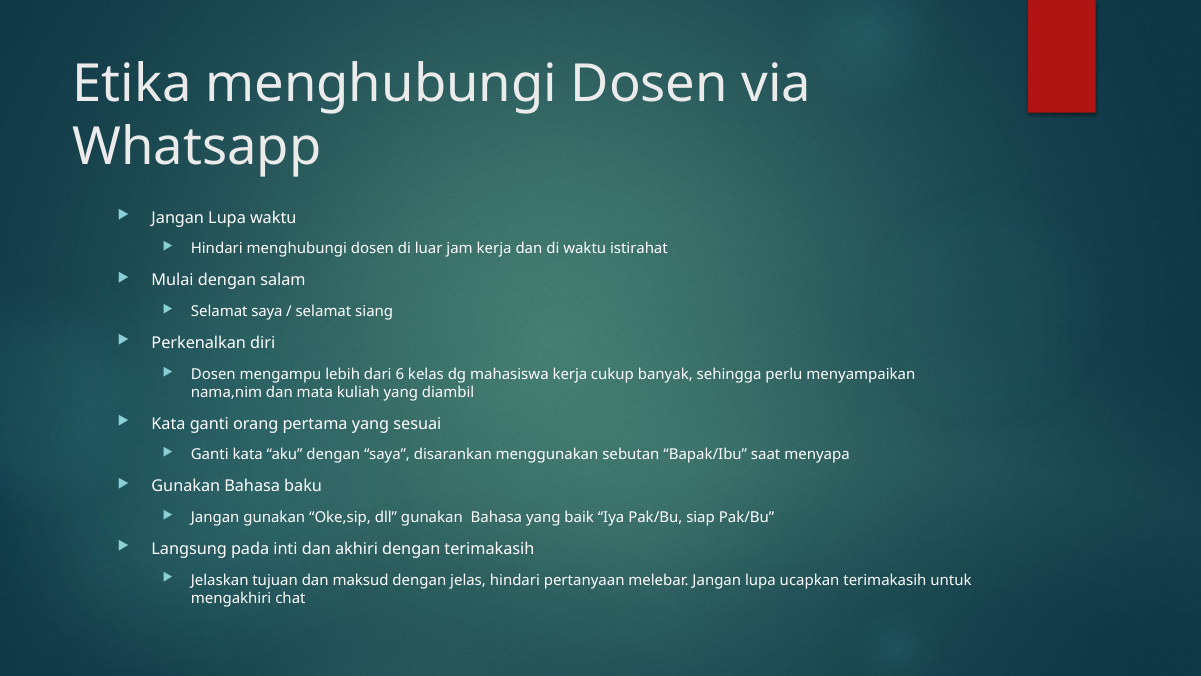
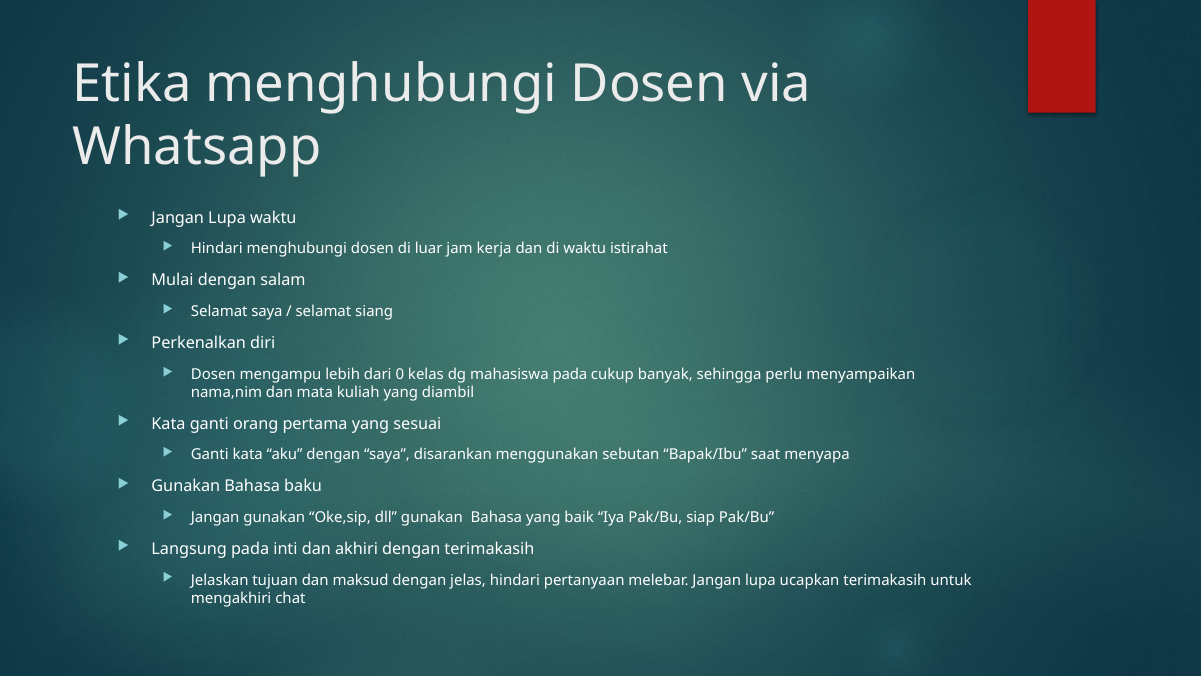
6: 6 -> 0
mahasiswa kerja: kerja -> pada
